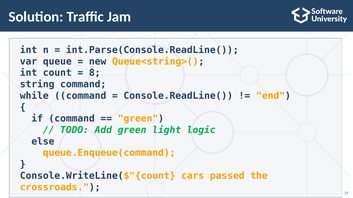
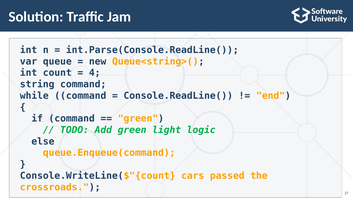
8: 8 -> 4
